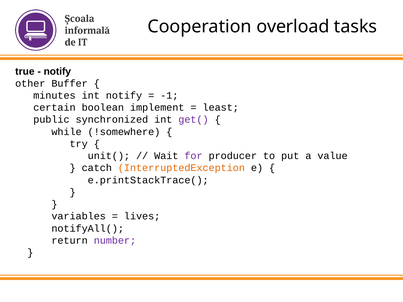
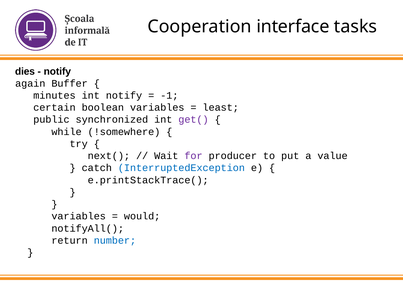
overload: overload -> interface
true: true -> dies
other: other -> again
boolean implement: implement -> variables
unit(: unit( -> next(
InterruptedException colour: orange -> blue
lives: lives -> would
number colour: purple -> blue
